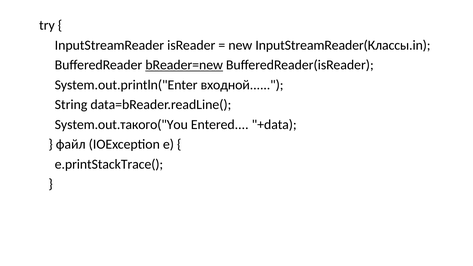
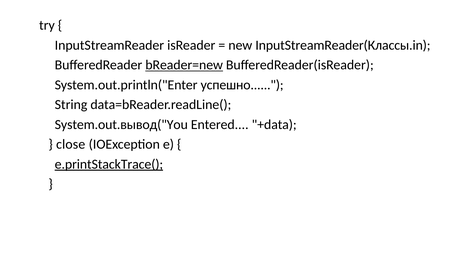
входной: входной -> успешно
System.out.такого("You: System.out.такого("You -> System.out.вывод("You
файл: файл -> close
e.printStackTrace( underline: none -> present
